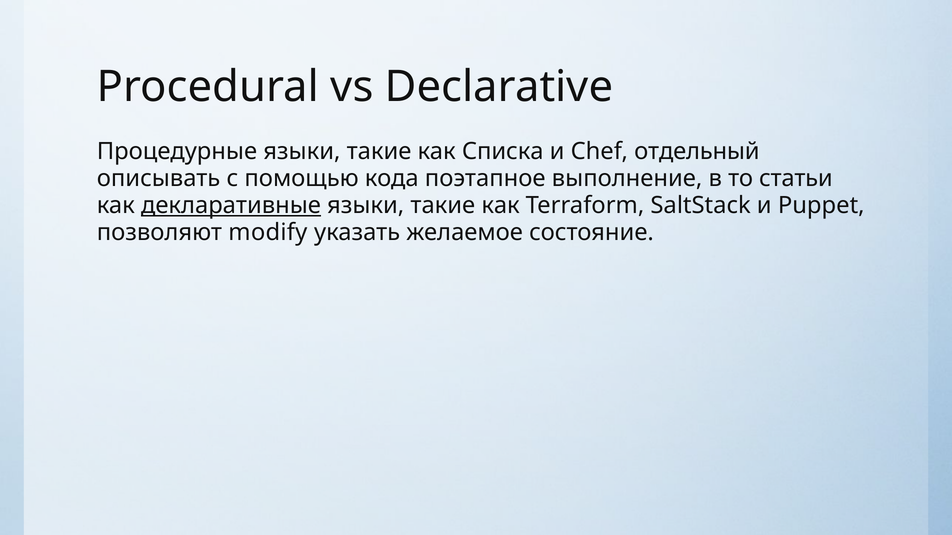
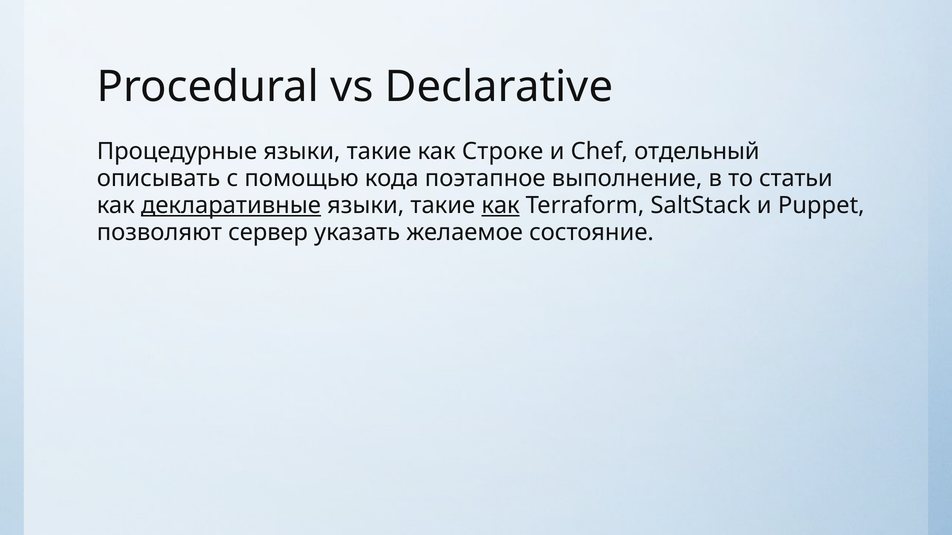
Списка: Списка -> Строке
как at (501, 206) underline: none -> present
modify: modify -> сервер
